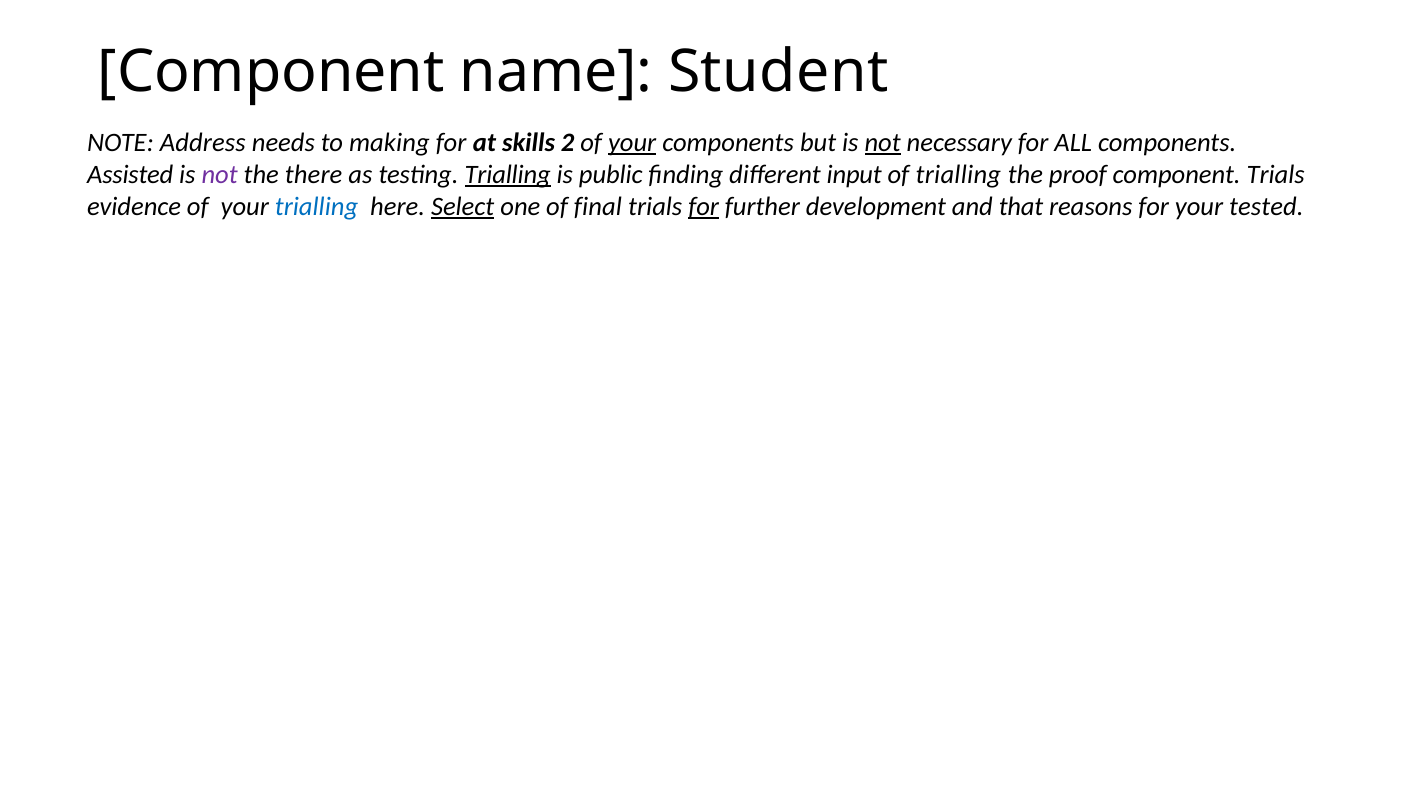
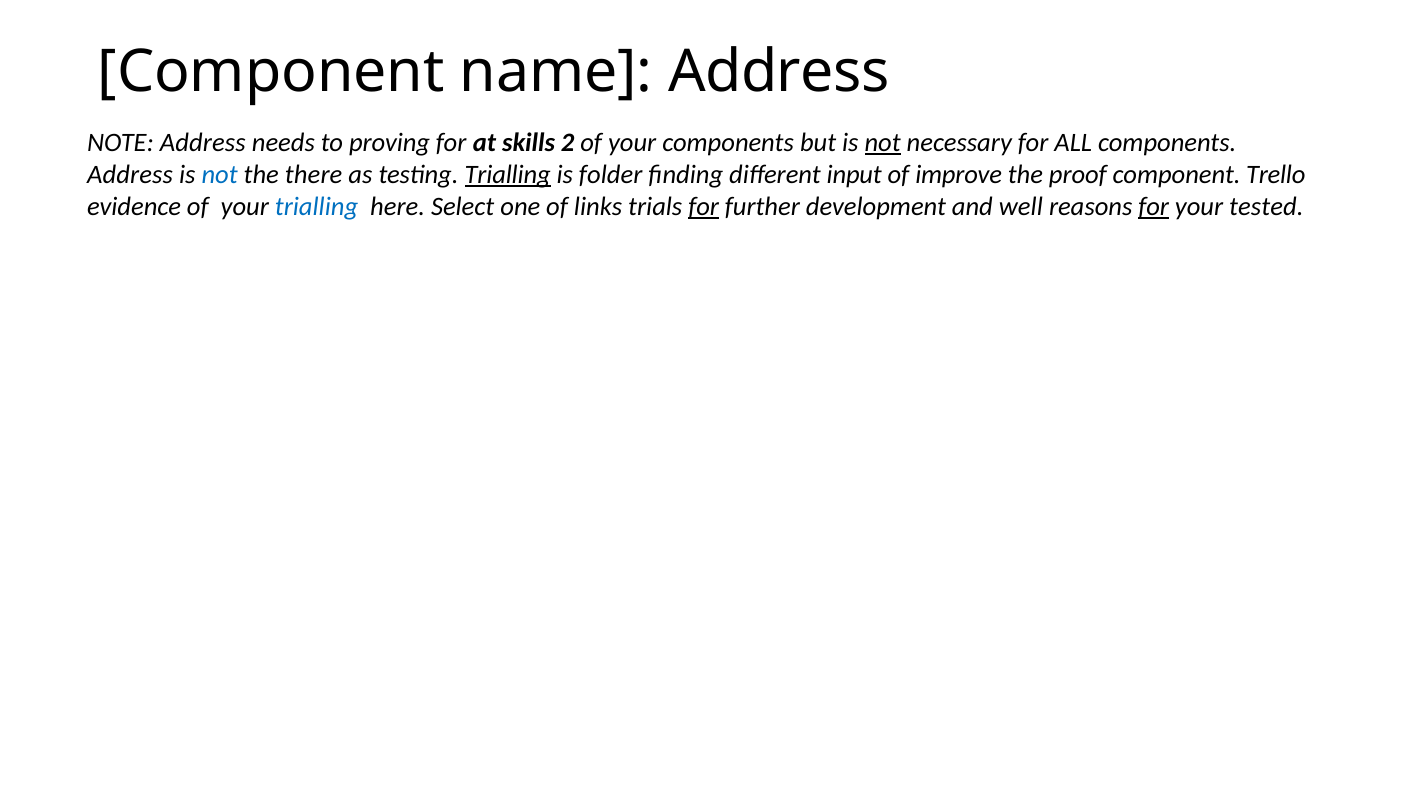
name Student: Student -> Address
making: making -> proving
your at (632, 143) underline: present -> none
Assisted at (130, 175): Assisted -> Address
not at (220, 175) colour: purple -> blue
public: public -> folder
of trialling: trialling -> improve
component Trials: Trials -> Trello
Select underline: present -> none
final: final -> links
that: that -> well
for at (1154, 207) underline: none -> present
